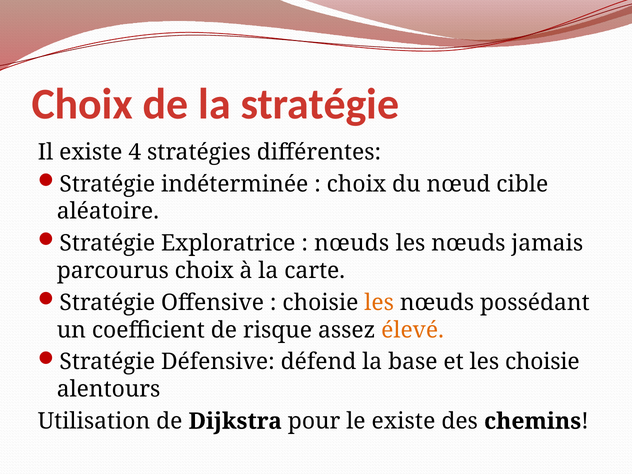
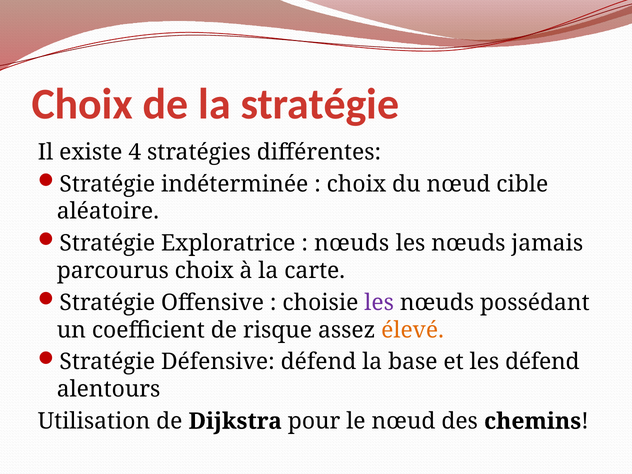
les at (379, 303) colour: orange -> purple
les choisie: choisie -> défend
le existe: existe -> nœud
